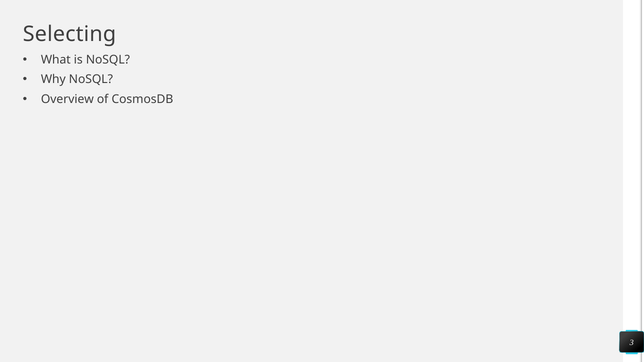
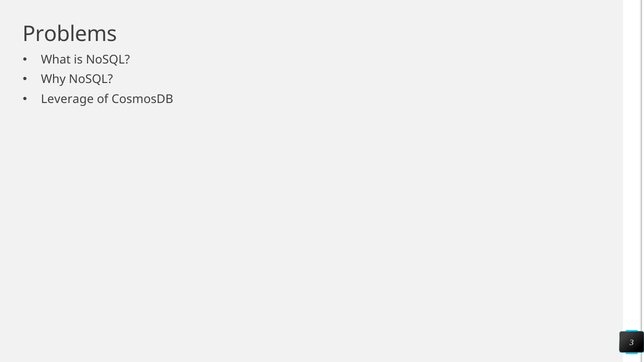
Selecting: Selecting -> Problems
Overview: Overview -> Leverage
